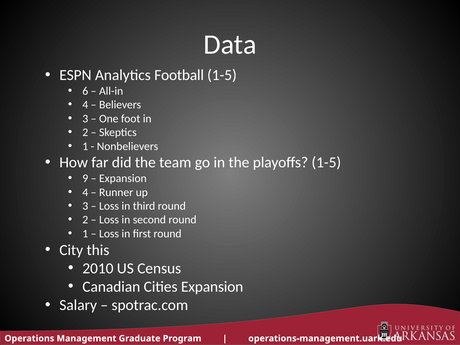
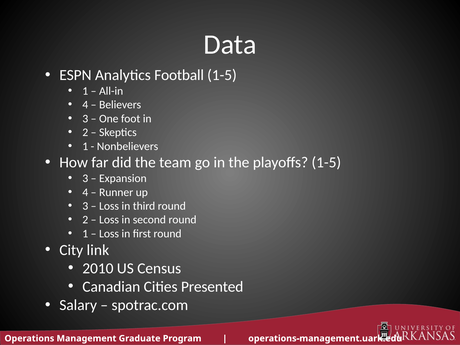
6 at (85, 91): 6 -> 1
9 at (85, 178): 9 -> 3
this: this -> link
Cities Expansion: Expansion -> Presented
